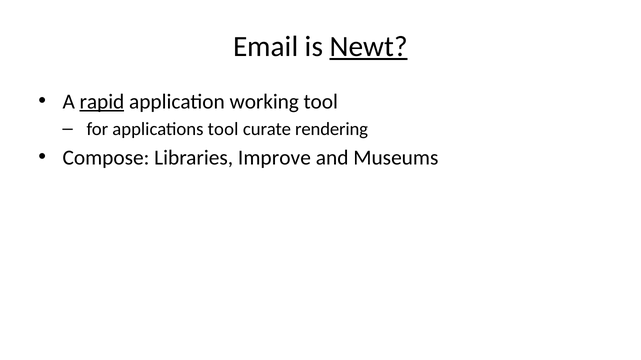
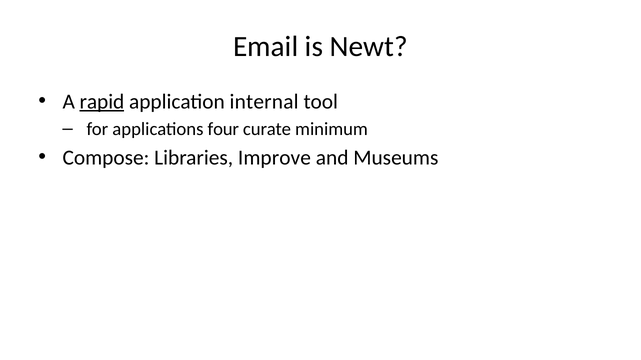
Newt underline: present -> none
working: working -> internal
applications tool: tool -> four
rendering: rendering -> minimum
